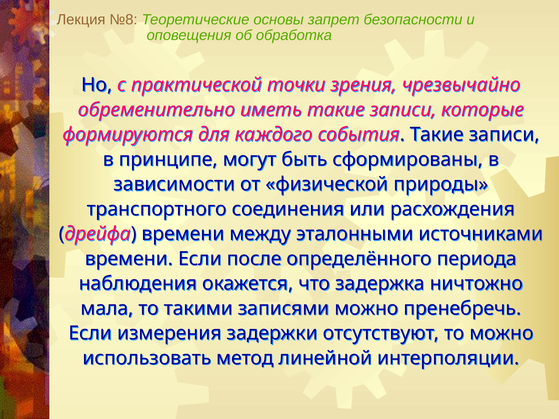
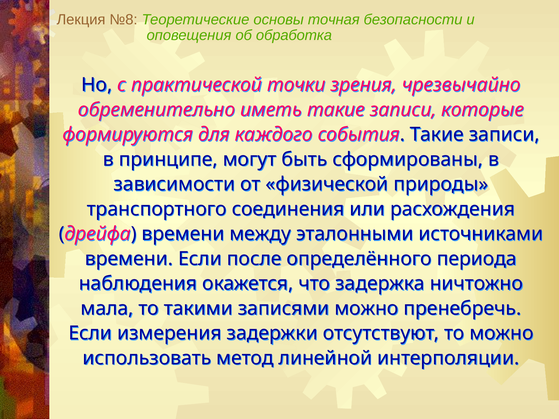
запрет: запрет -> точная
